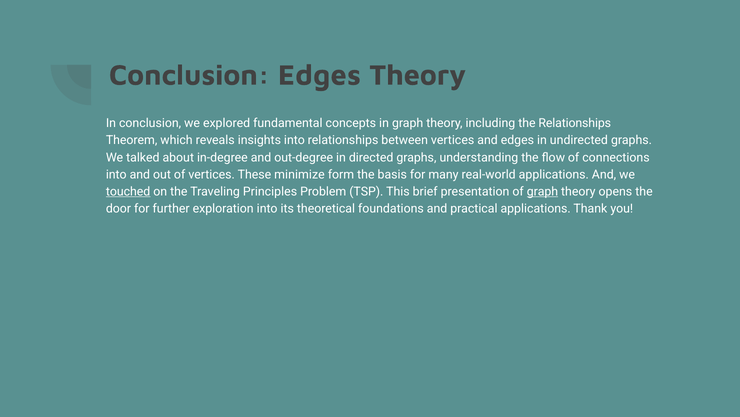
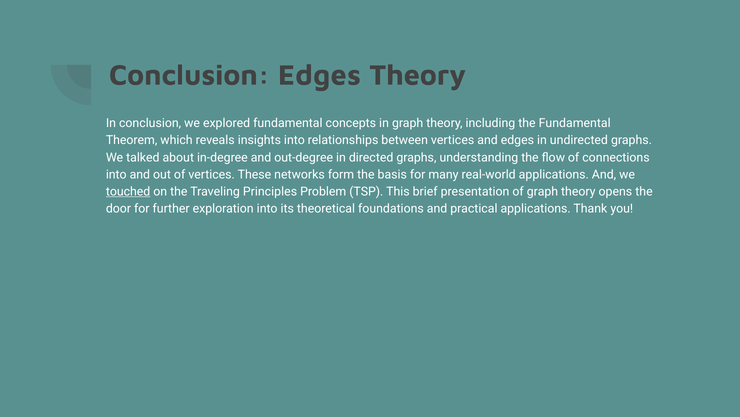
the Relationships: Relationships -> Fundamental
minimize: minimize -> networks
graph at (542, 191) underline: present -> none
